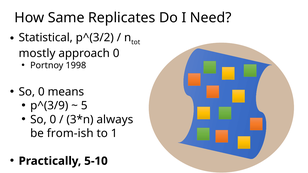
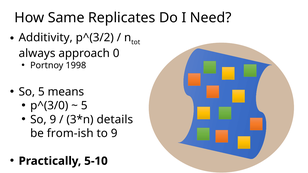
Statistical: Statistical -> Additivity
mostly: mostly -> always
0 at (41, 92): 0 -> 5
p^(3/9: p^(3/9 -> p^(3/0
0 at (53, 120): 0 -> 9
always: always -> details
to 1: 1 -> 9
